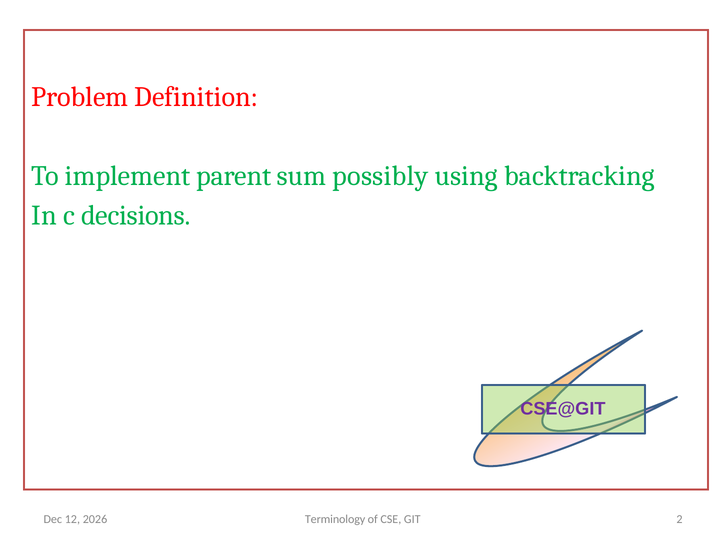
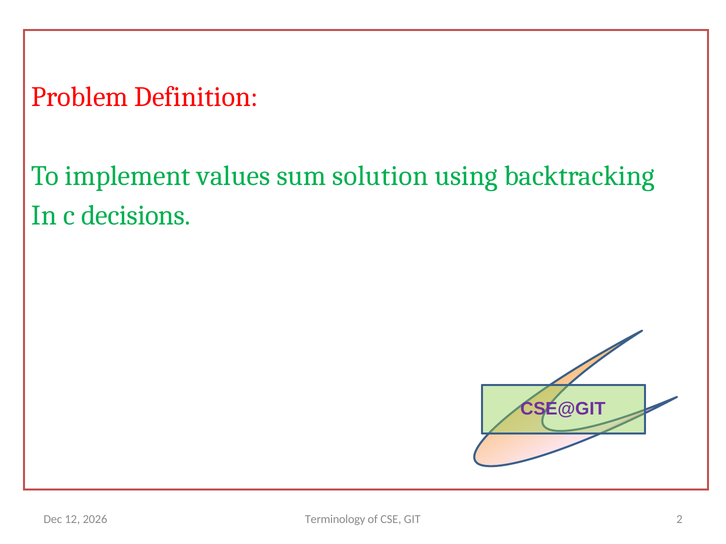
parent: parent -> values
possibly: possibly -> solution
